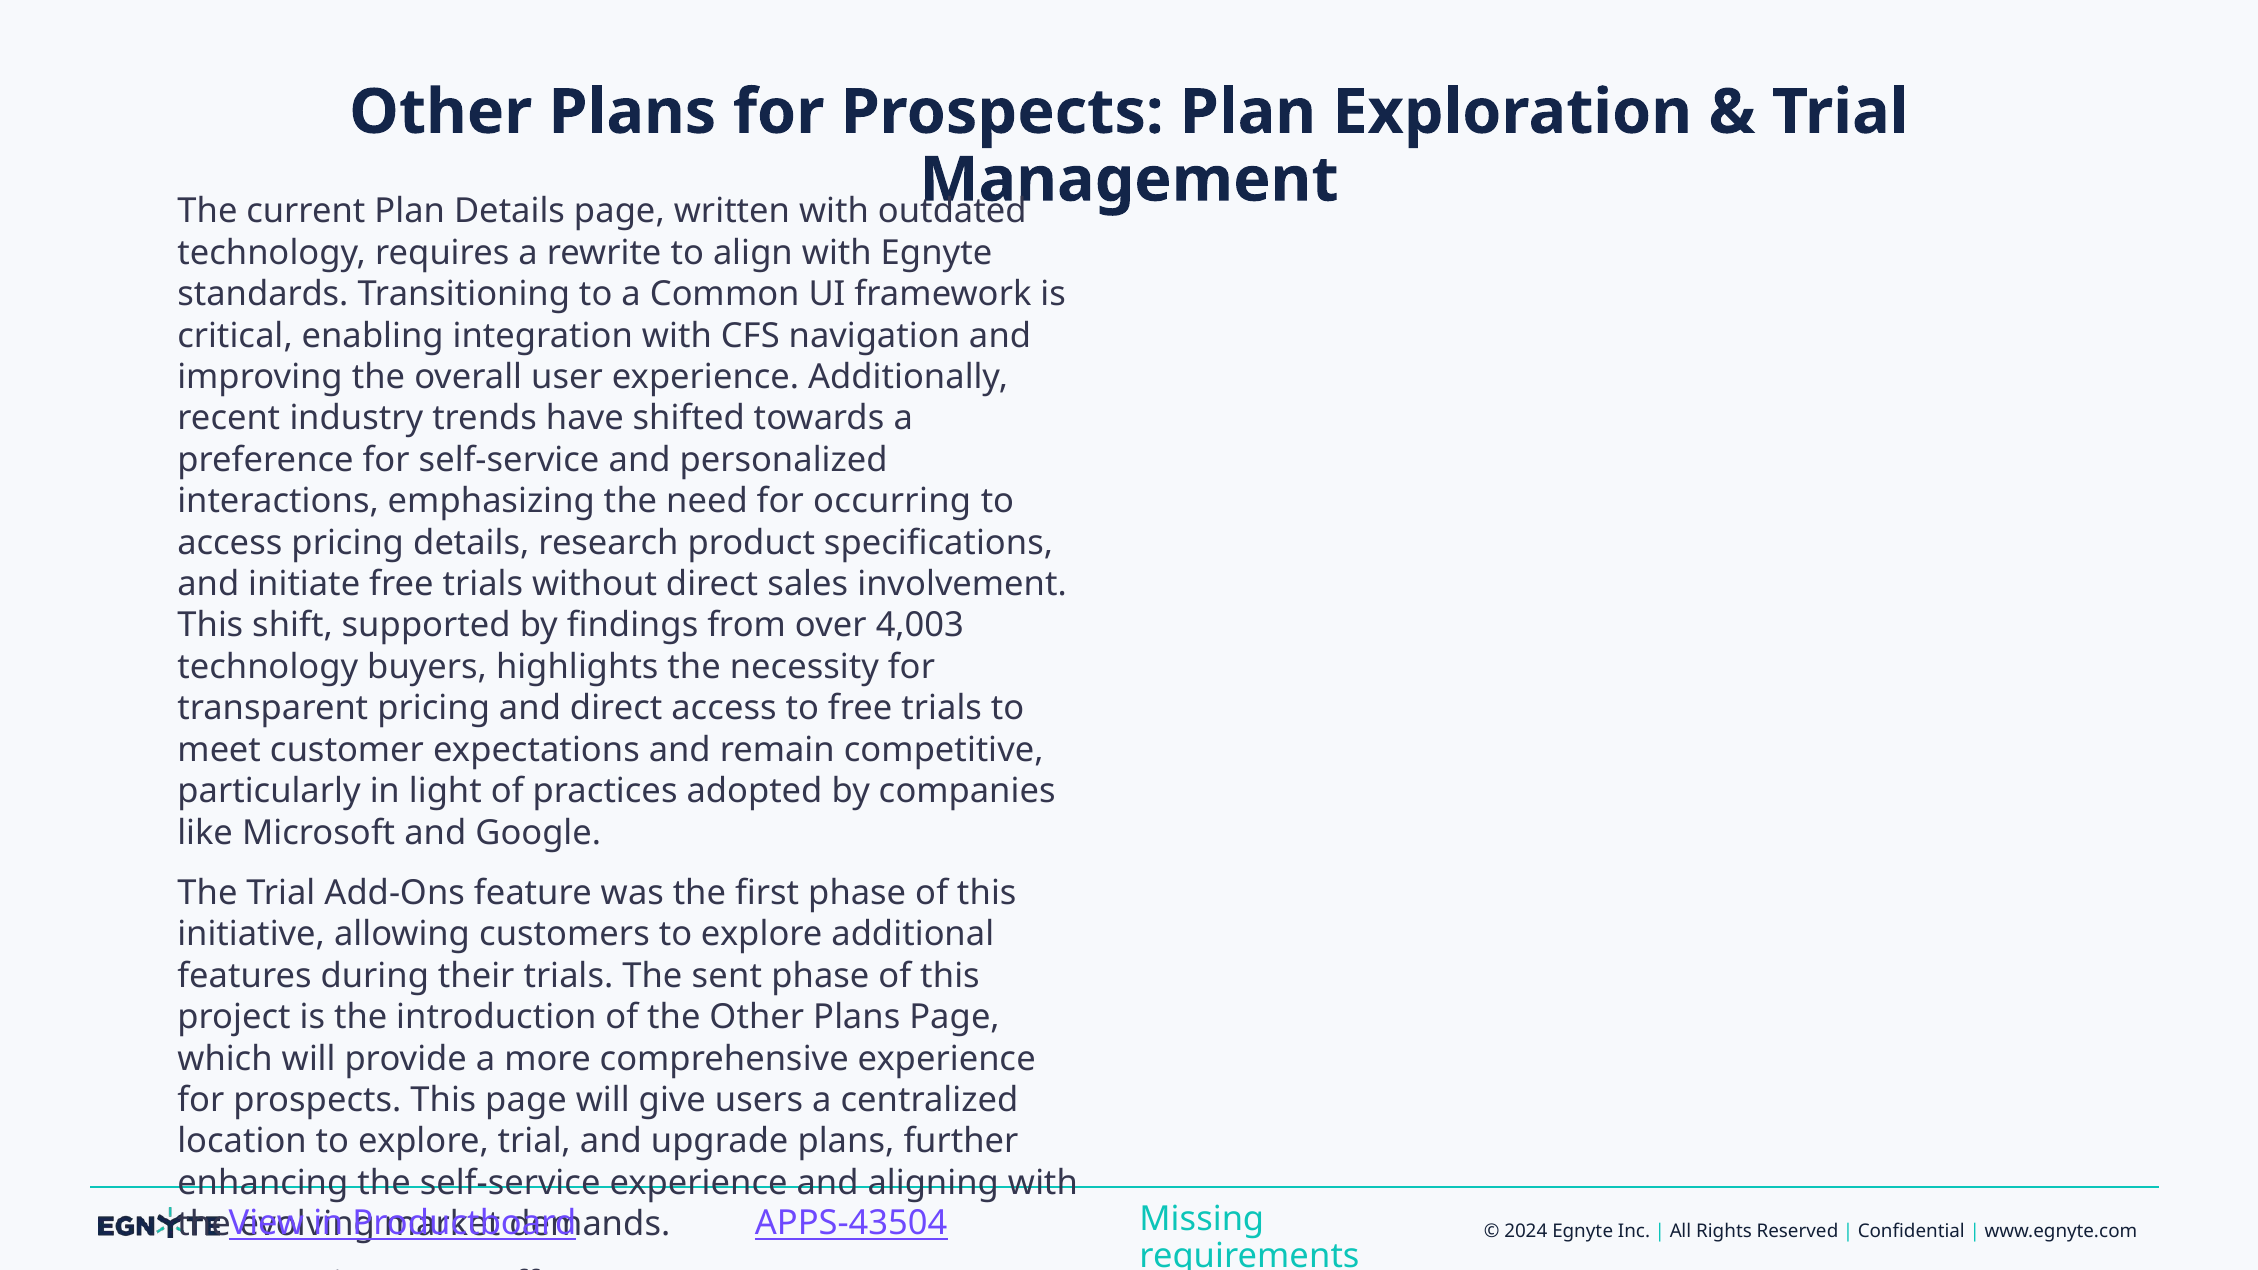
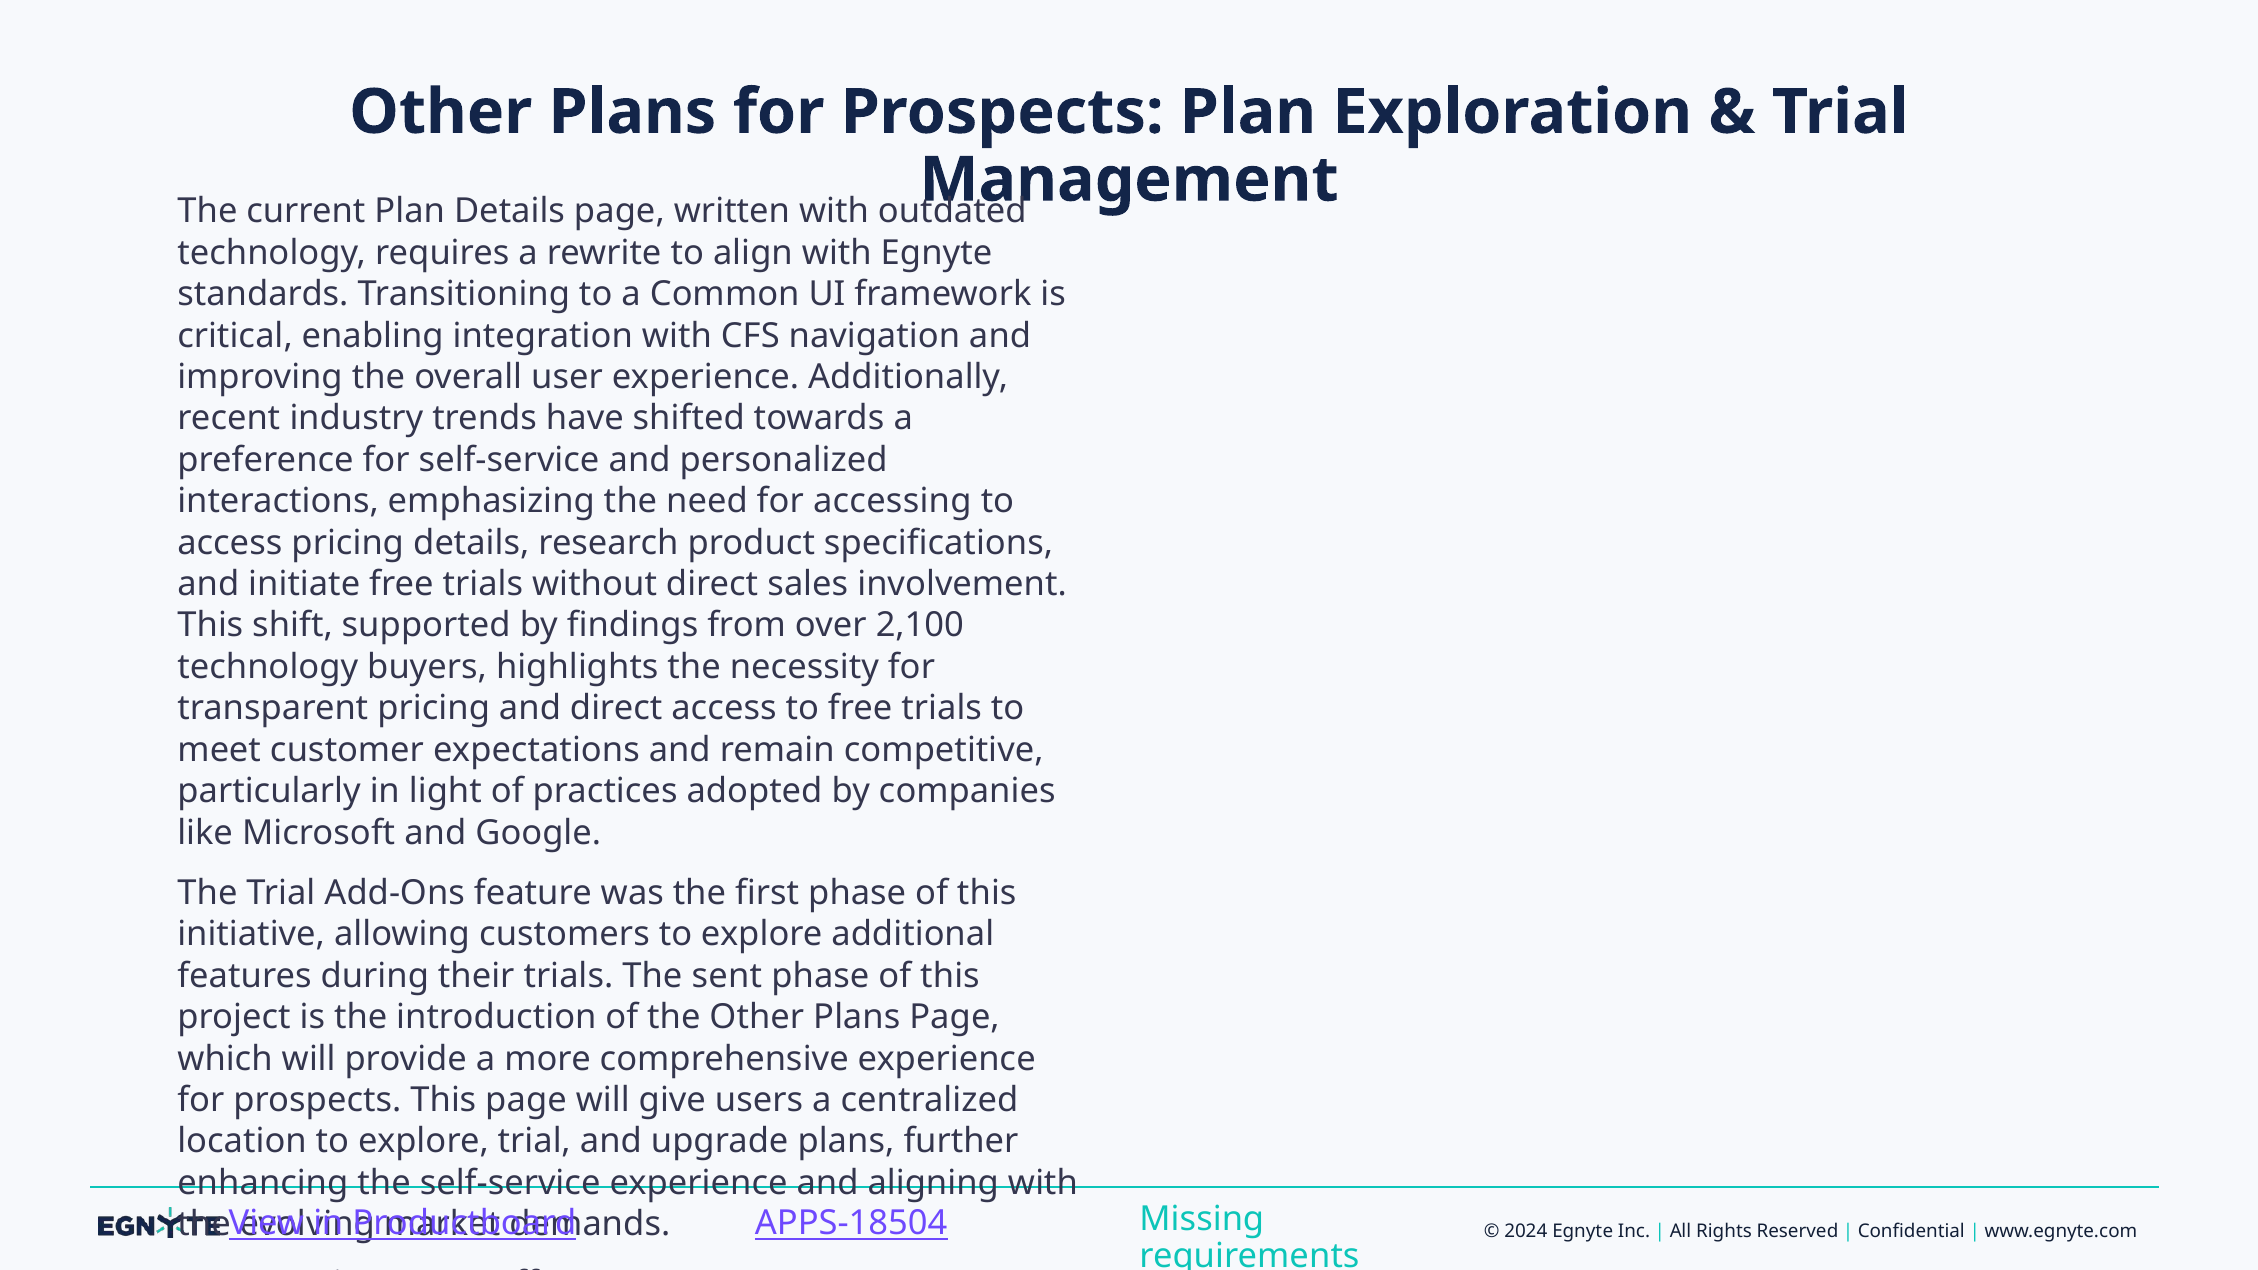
occurring: occurring -> accessing
4,003: 4,003 -> 2,100
APPS-43504: APPS-43504 -> APPS-18504
